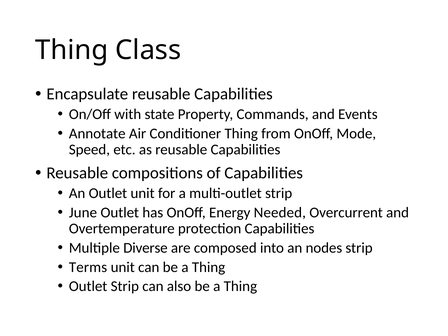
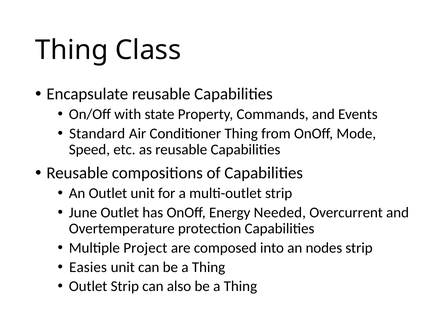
Annotate: Annotate -> Standard
Diverse: Diverse -> Project
Terms: Terms -> Easies
